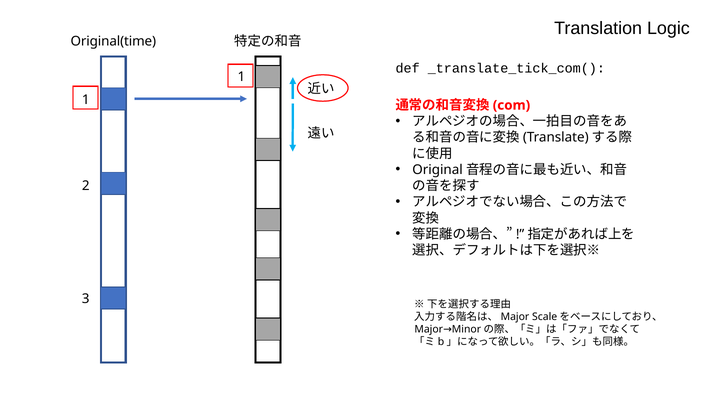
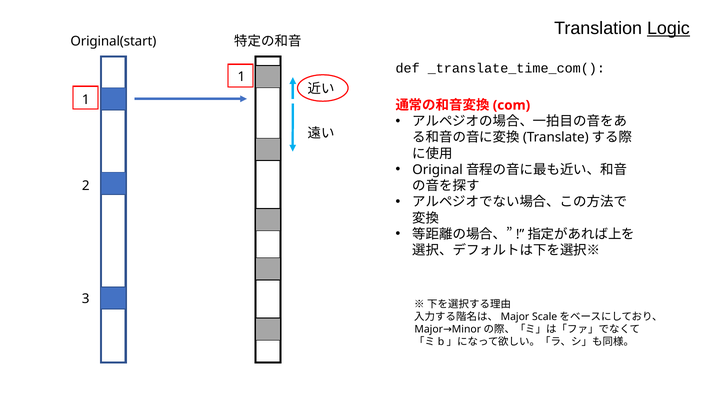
Logic underline: none -> present
Original(time: Original(time -> Original(start
_translate_tick_com(: _translate_tick_com( -> _translate_time_com(
